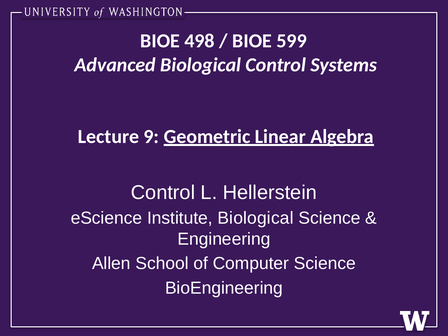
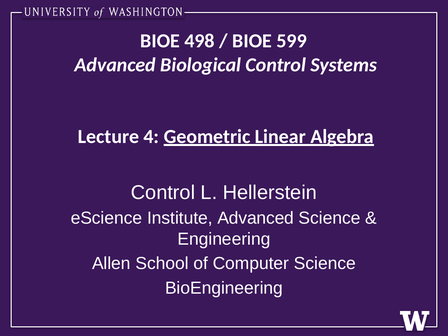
9: 9 -> 4
Institute Biological: Biological -> Advanced
